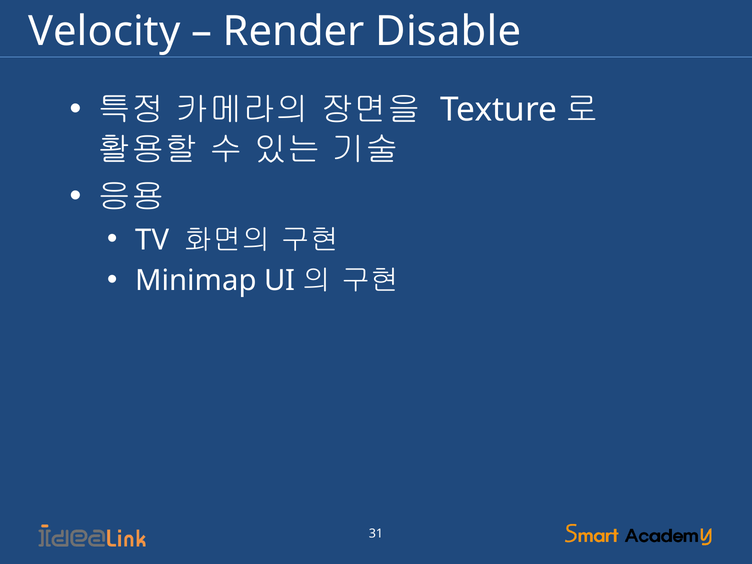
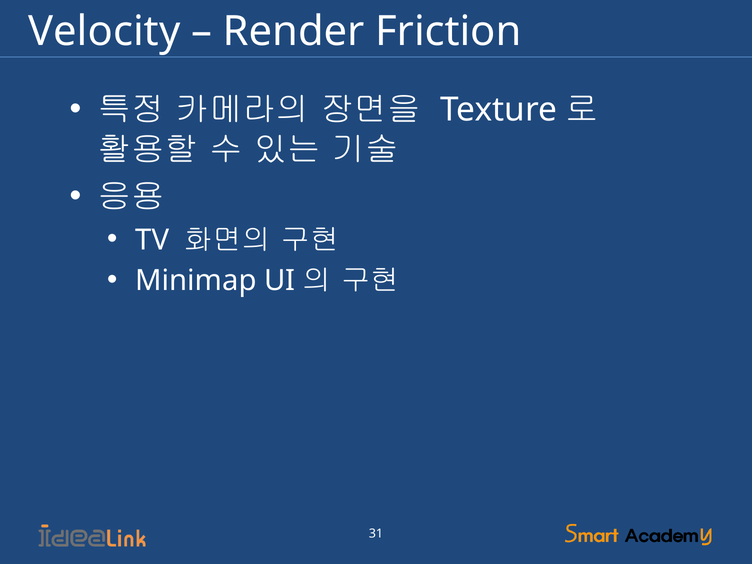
Disable: Disable -> Friction
